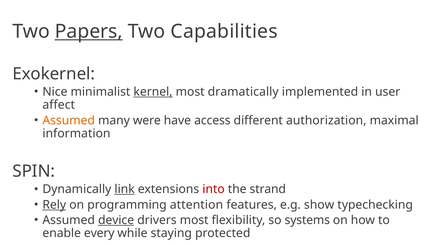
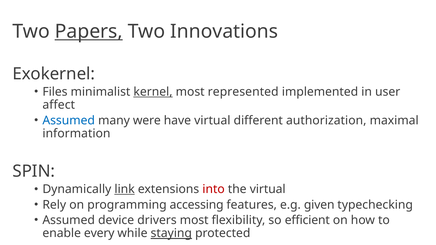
Capabilities: Capabilities -> Innovations
Nice: Nice -> Files
dramatically: dramatically -> represented
Assumed at (69, 121) colour: orange -> blue
have access: access -> virtual
the strand: strand -> virtual
Rely underline: present -> none
attention: attention -> accessing
show: show -> given
device underline: present -> none
systems: systems -> efficient
staying underline: none -> present
